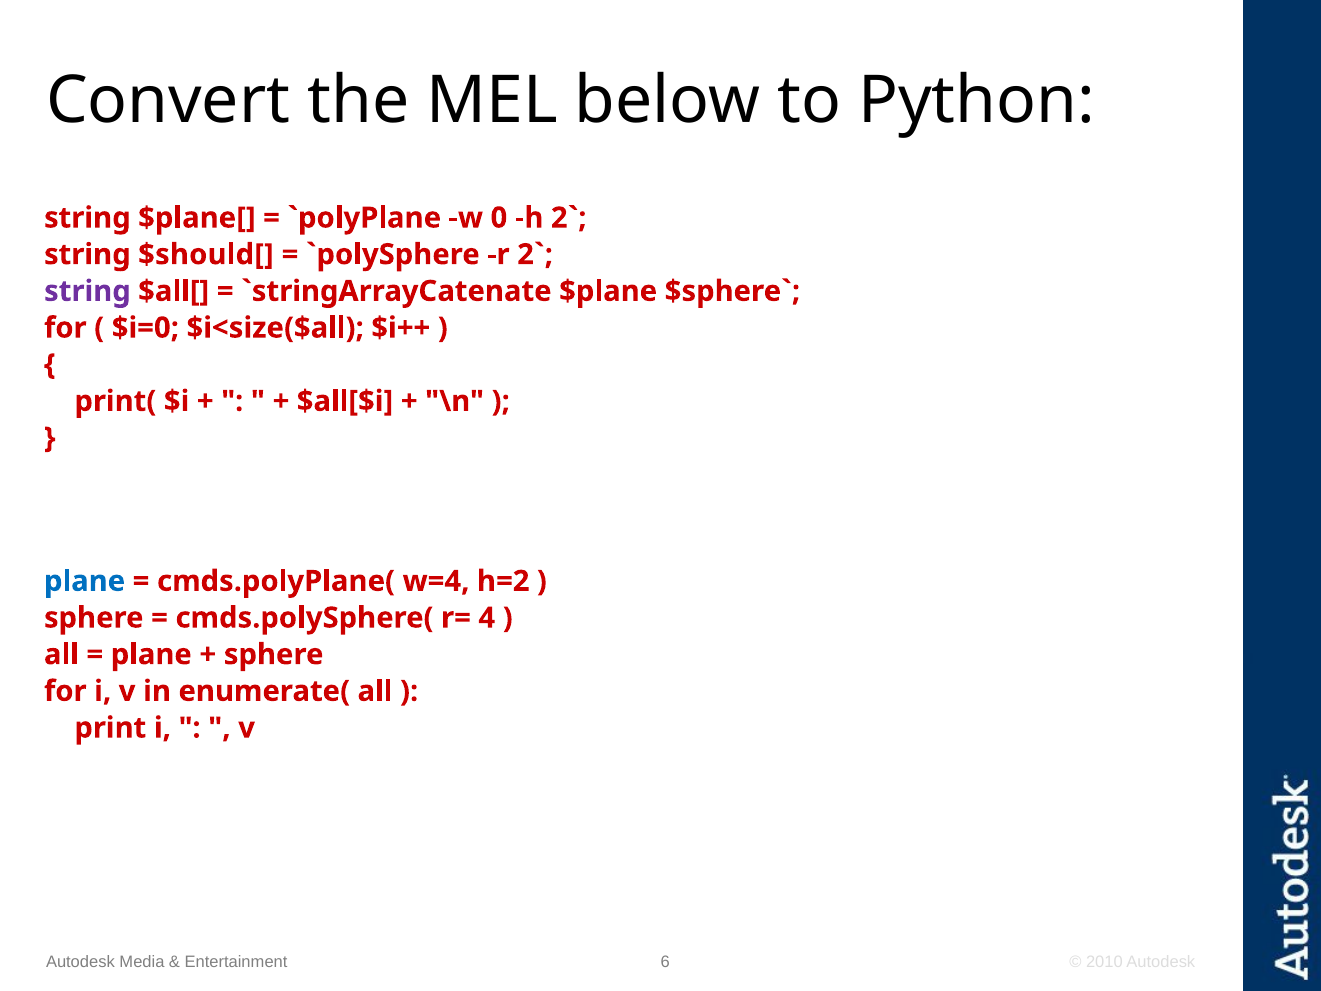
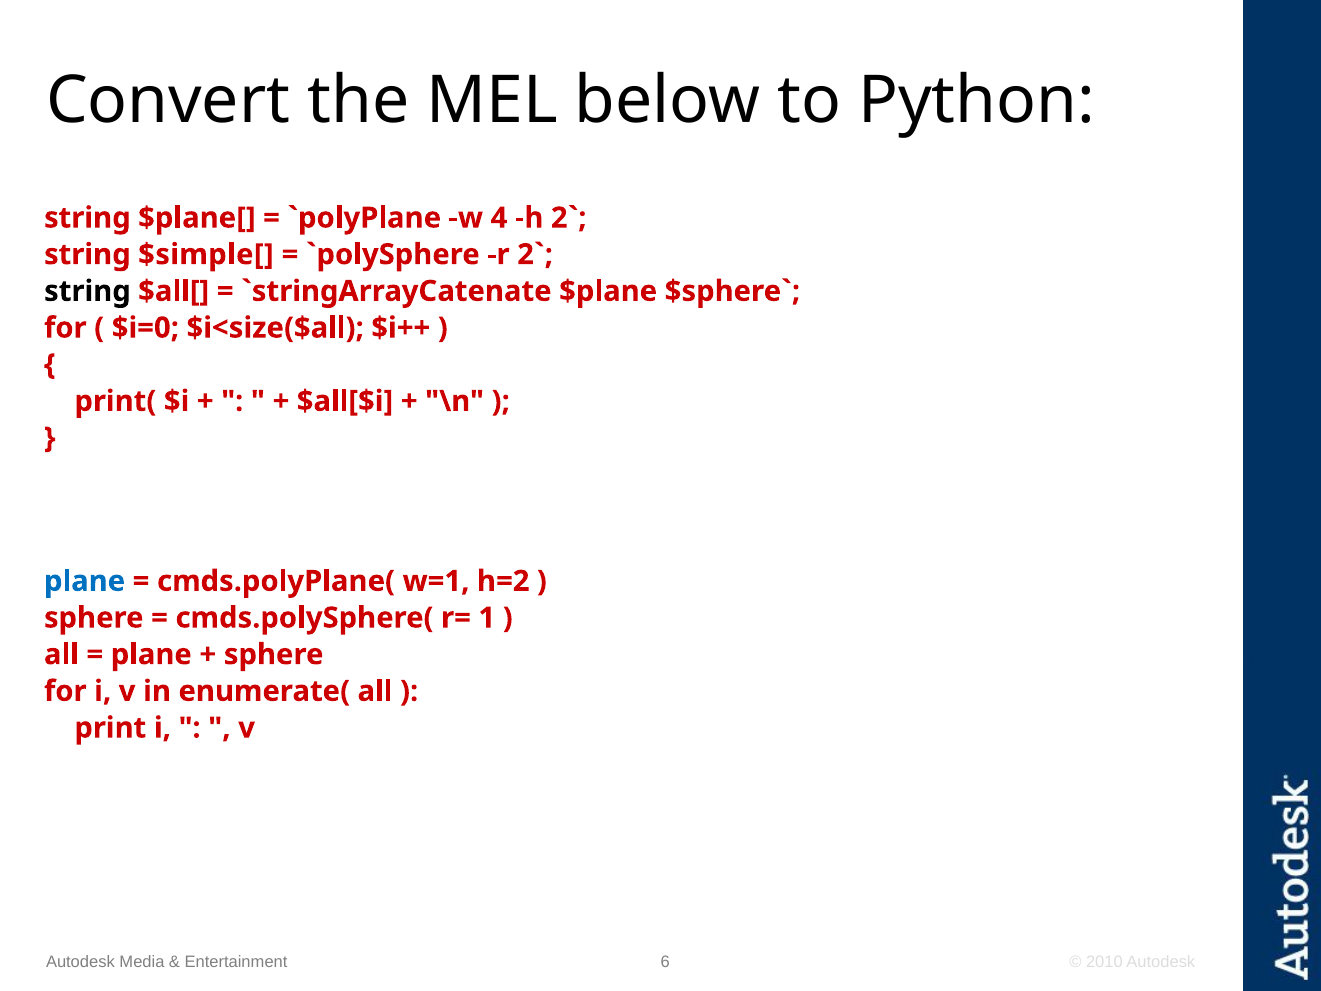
0: 0 -> 4
$should[: $should[ -> $simple[
string at (87, 291) colour: purple -> black
w=4: w=4 -> w=1
4: 4 -> 1
